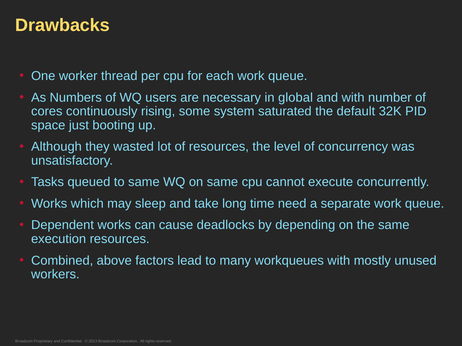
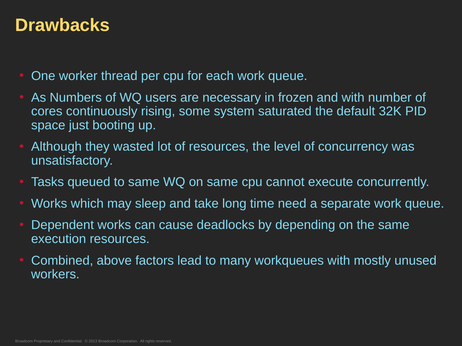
global: global -> frozen
